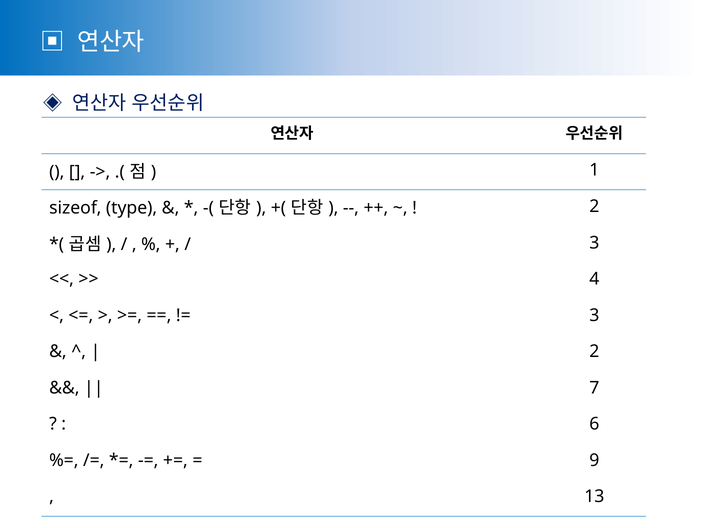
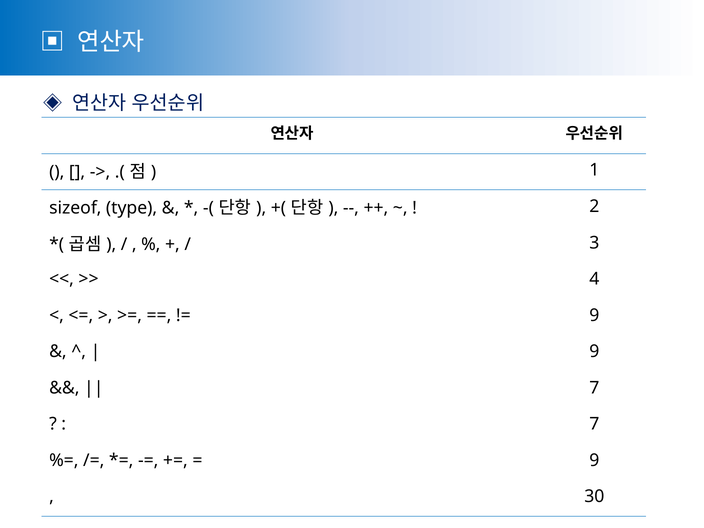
3 at (594, 315): 3 -> 9
2 at (594, 351): 2 -> 9
6 at (594, 424): 6 -> 7
13: 13 -> 30
